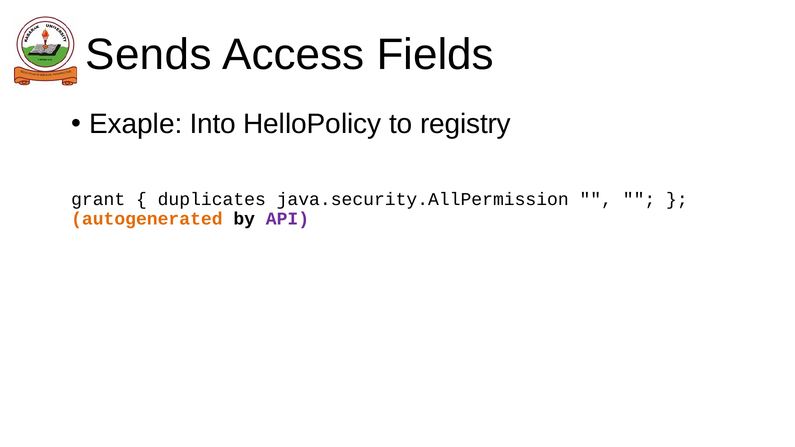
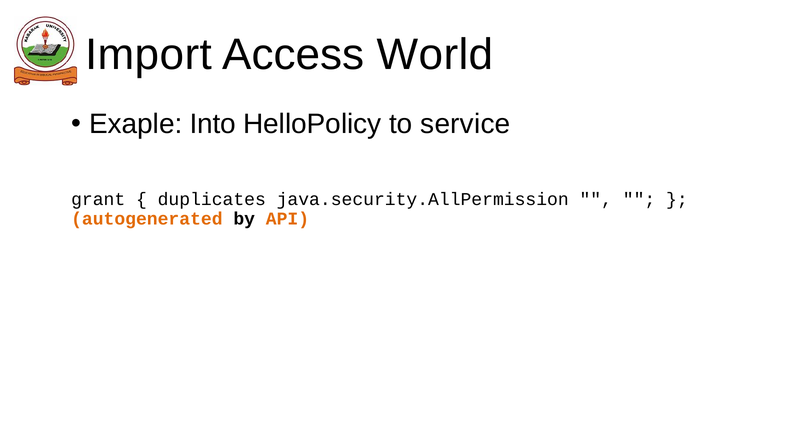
Sends: Sends -> Import
Fields: Fields -> World
registry: registry -> service
API colour: purple -> orange
